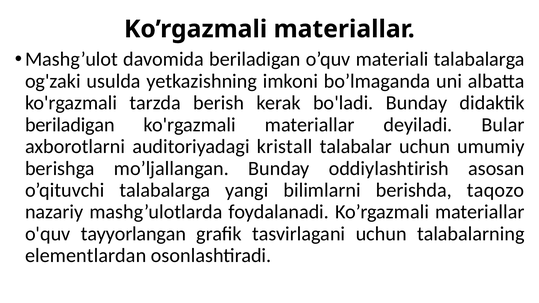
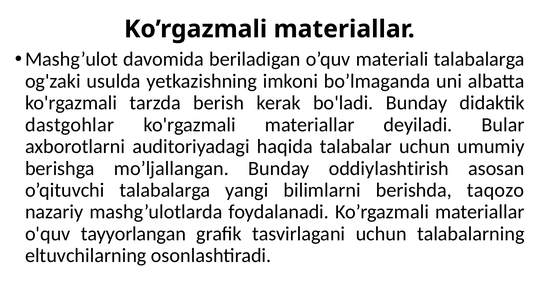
beriladigan at (70, 125): beriladigan -> dastgohlar
kristall: kristall -> haqida
elementlardan: elementlardan -> eltuvchilarning
